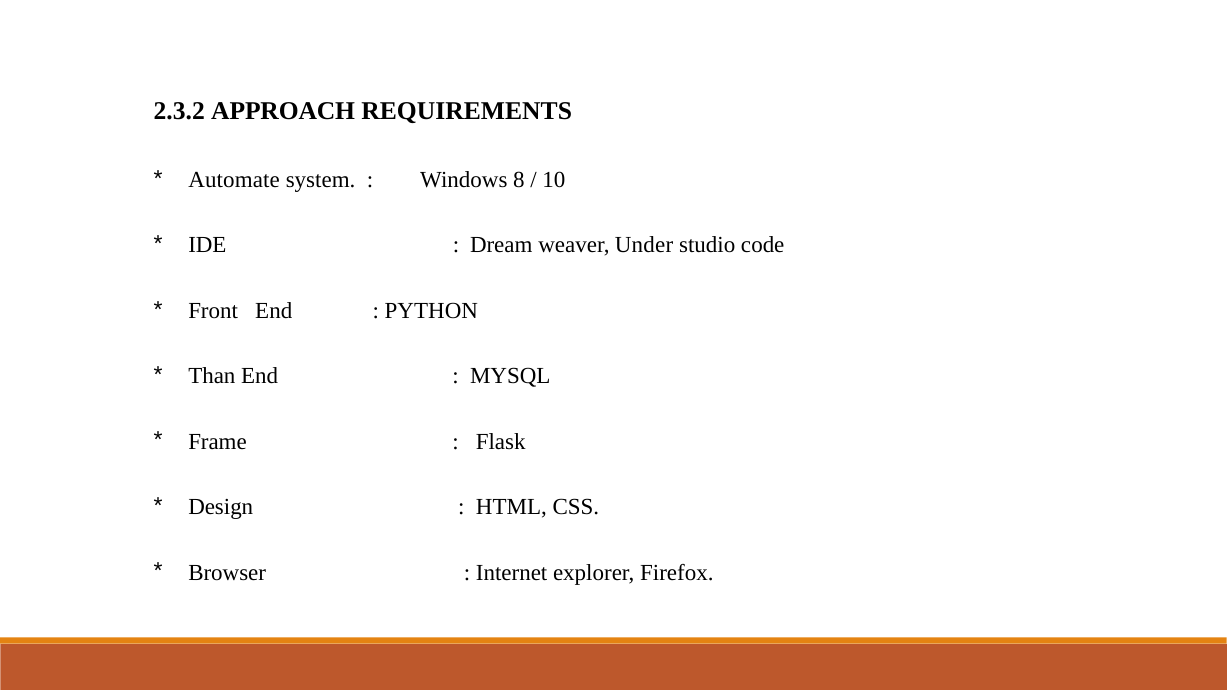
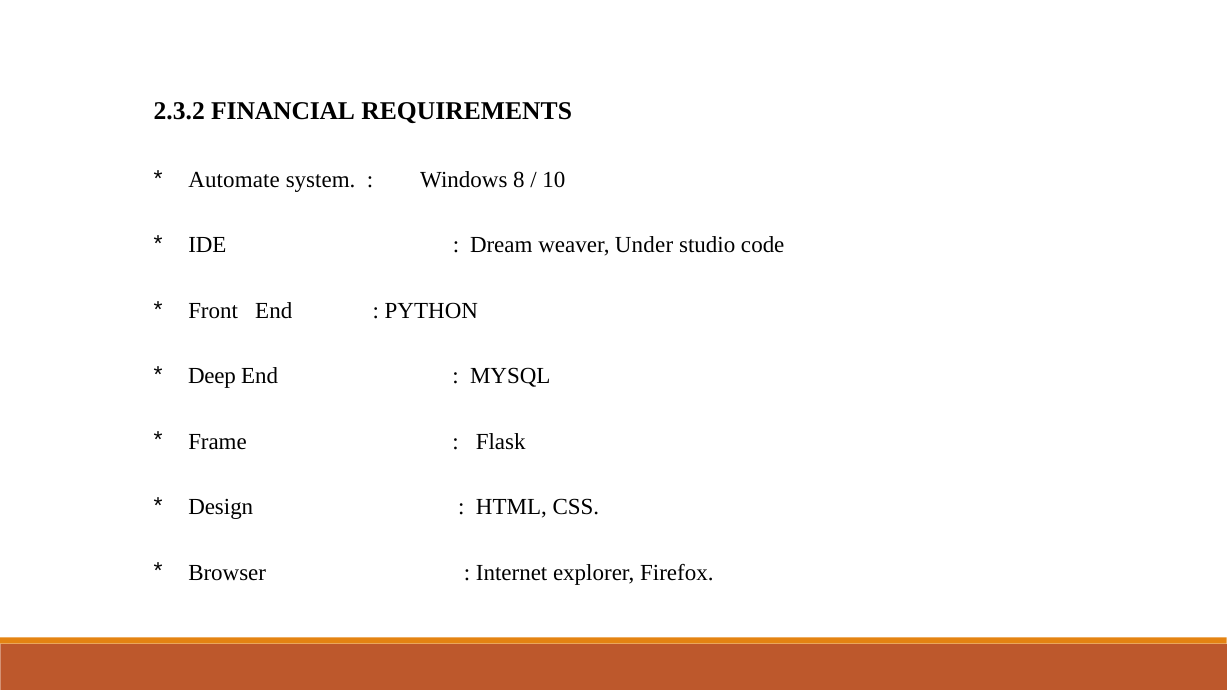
APPROACH: APPROACH -> FINANCIAL
Than: Than -> Deep
